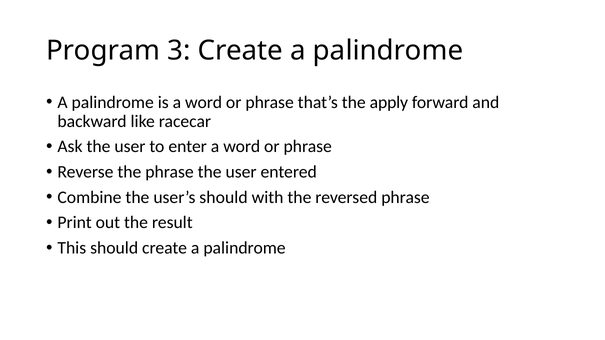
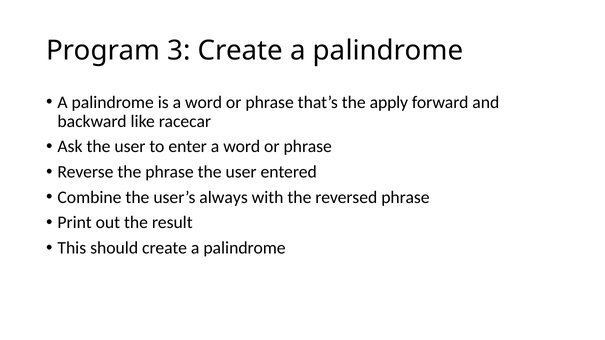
user’s should: should -> always
